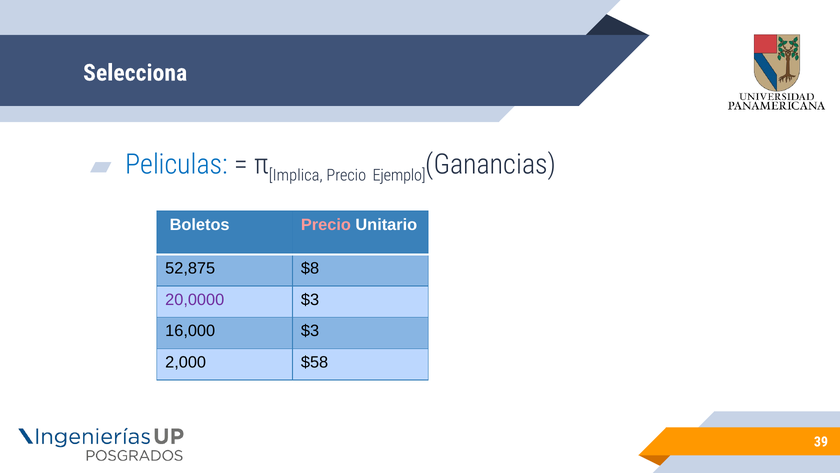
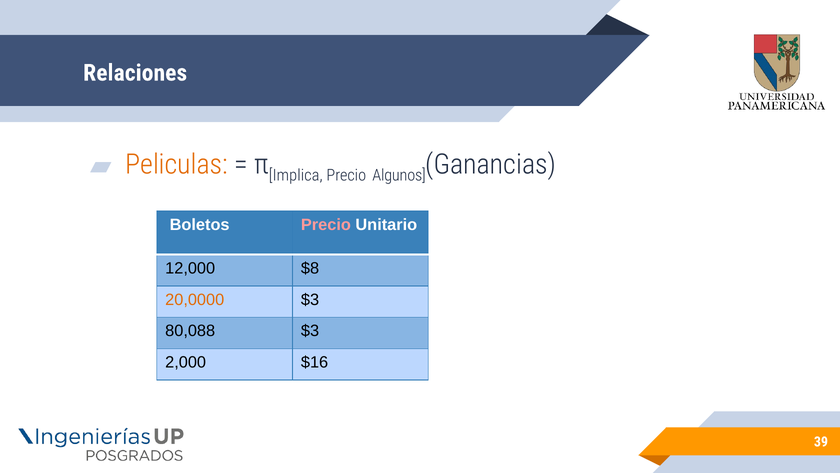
Selecciona: Selecciona -> Relaciones
Peliculas colour: blue -> orange
Ejemplo: Ejemplo -> Algunos
52,875: 52,875 -> 12,000
20,0000 colour: purple -> orange
16,000: 16,000 -> 80,088
$58: $58 -> $16
